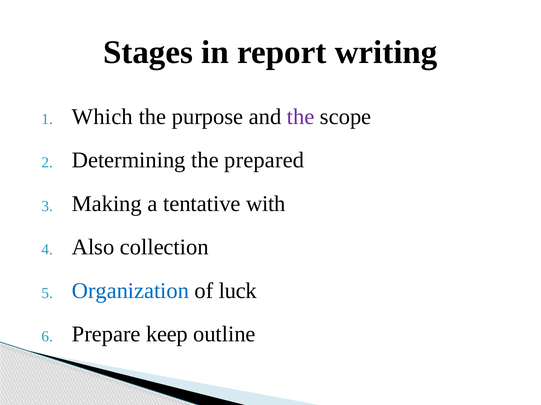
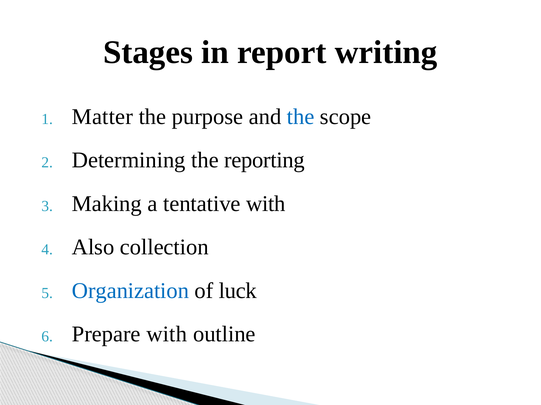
Which: Which -> Matter
the at (301, 117) colour: purple -> blue
prepared: prepared -> reporting
Prepare keep: keep -> with
